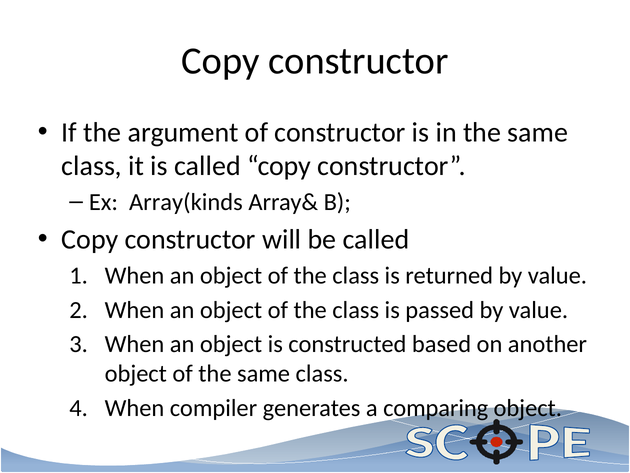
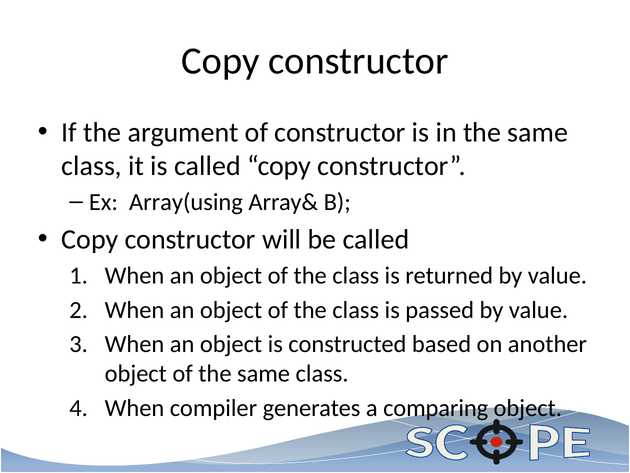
Array(kinds: Array(kinds -> Array(using
